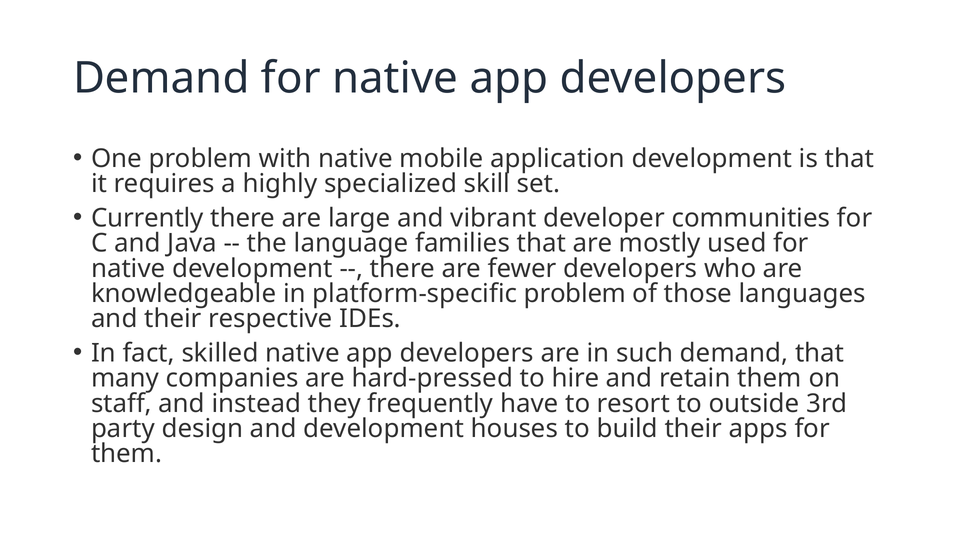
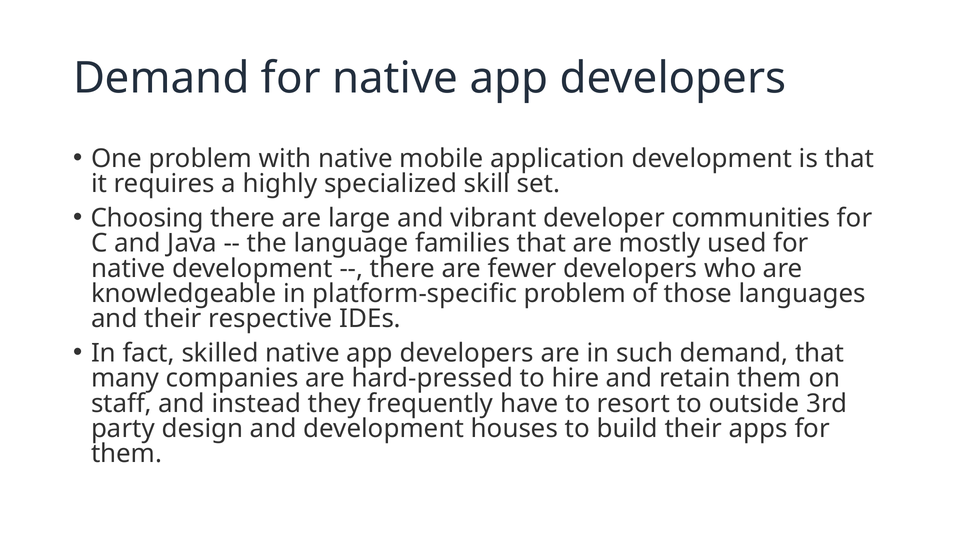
Currently: Currently -> Choosing
